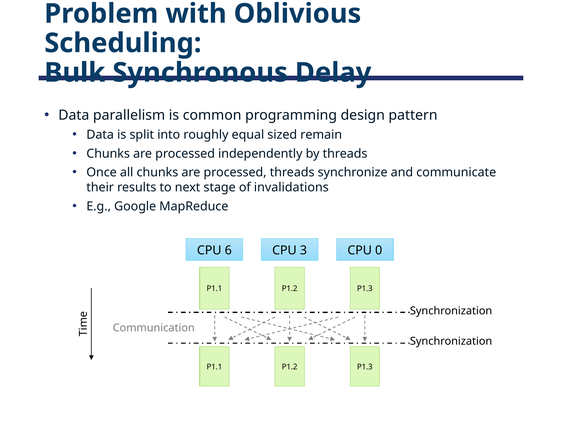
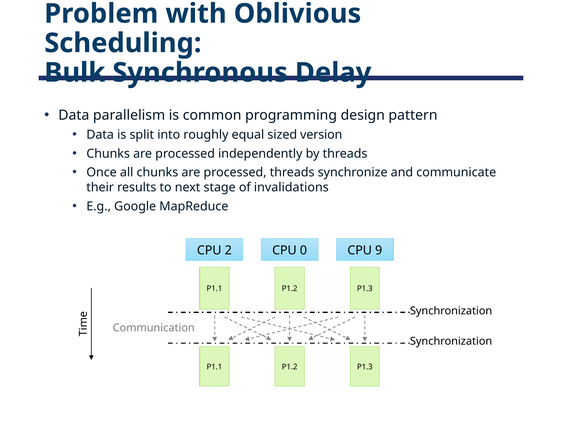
remain: remain -> version
6: 6 -> 2
3: 3 -> 0
0: 0 -> 9
